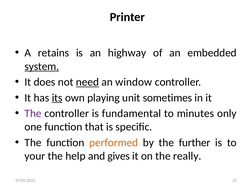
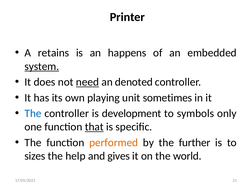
highway: highway -> happens
window: window -> denoted
its underline: present -> none
The at (33, 113) colour: purple -> blue
fundamental: fundamental -> development
minutes: minutes -> symbols
that underline: none -> present
your: your -> sizes
really: really -> world
